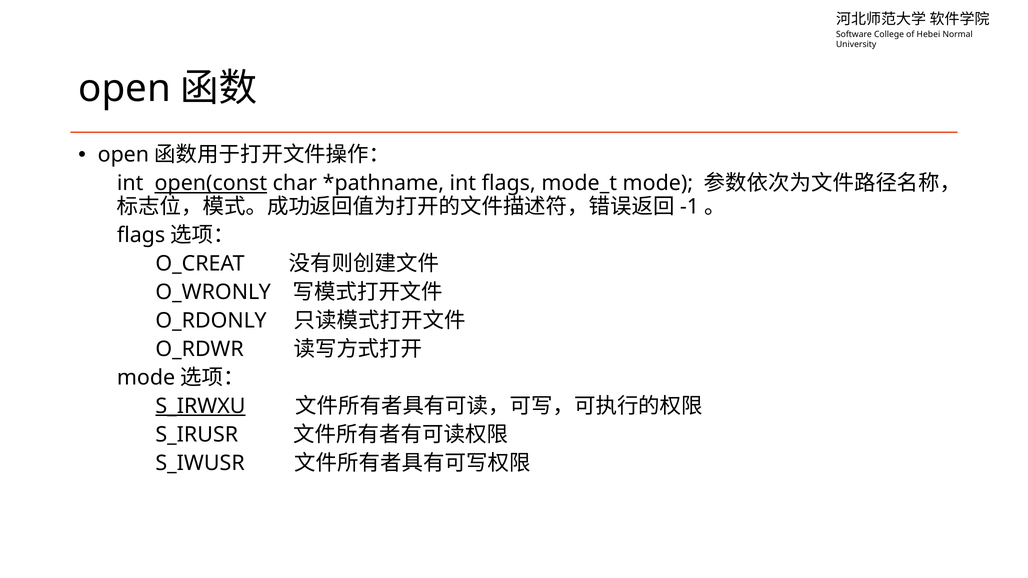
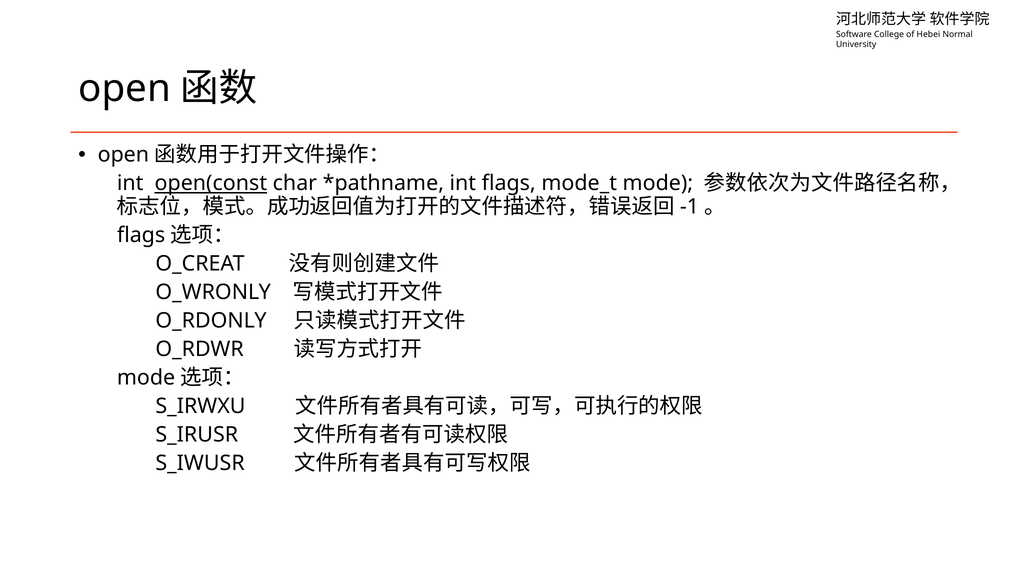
S_IRWXU underline: present -> none
